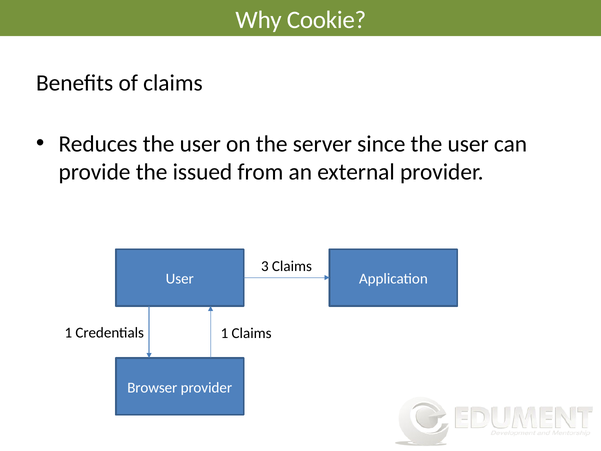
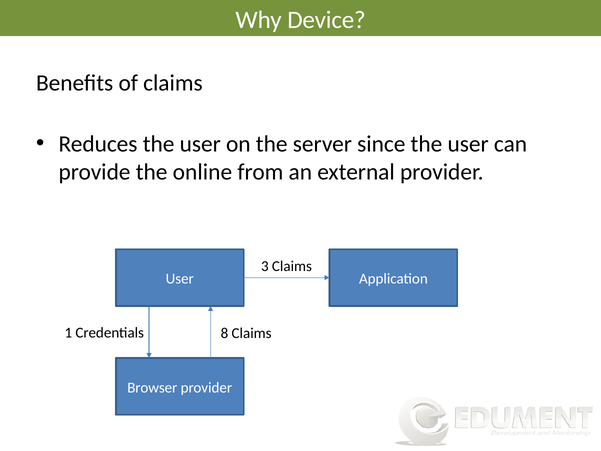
Cookie: Cookie -> Device
issued: issued -> online
Credentials 1: 1 -> 8
